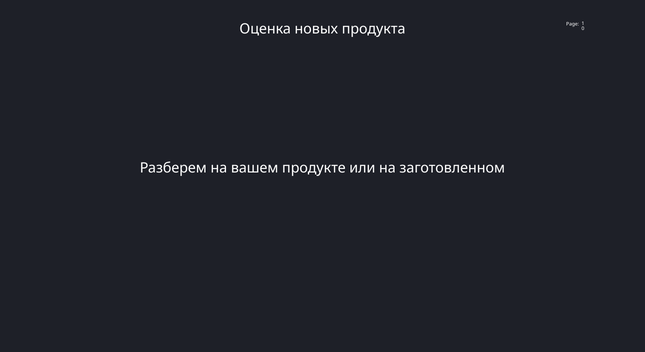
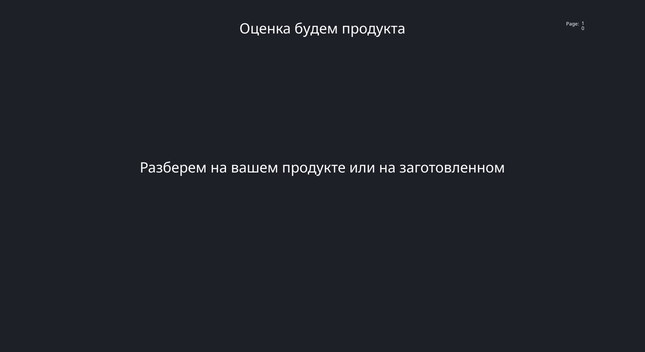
новых: новых -> будем
